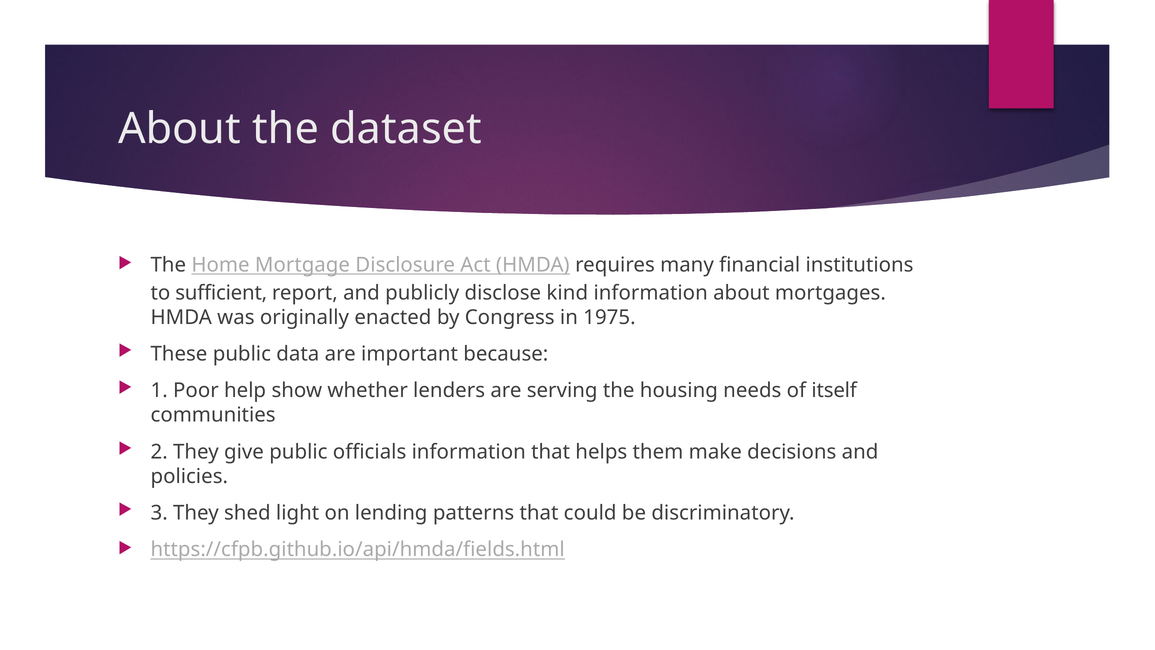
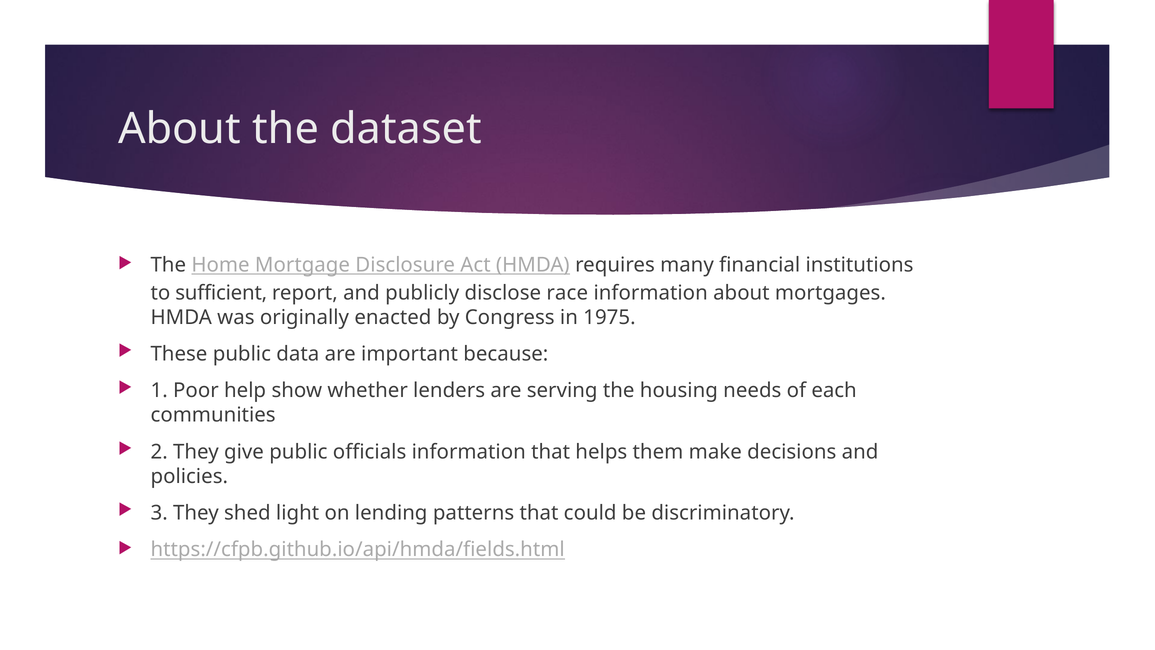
kind: kind -> race
itself: itself -> each
